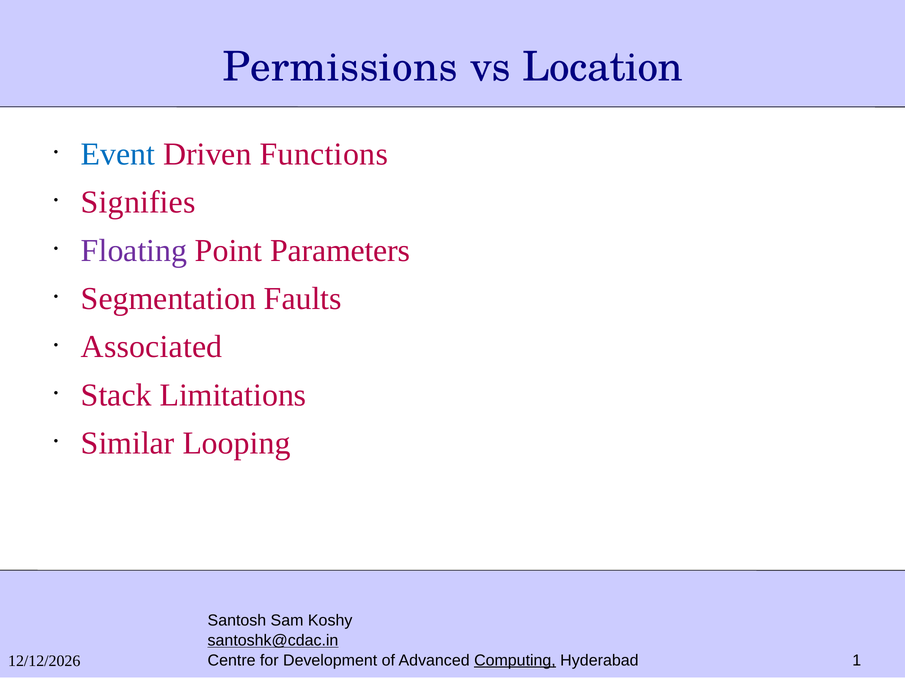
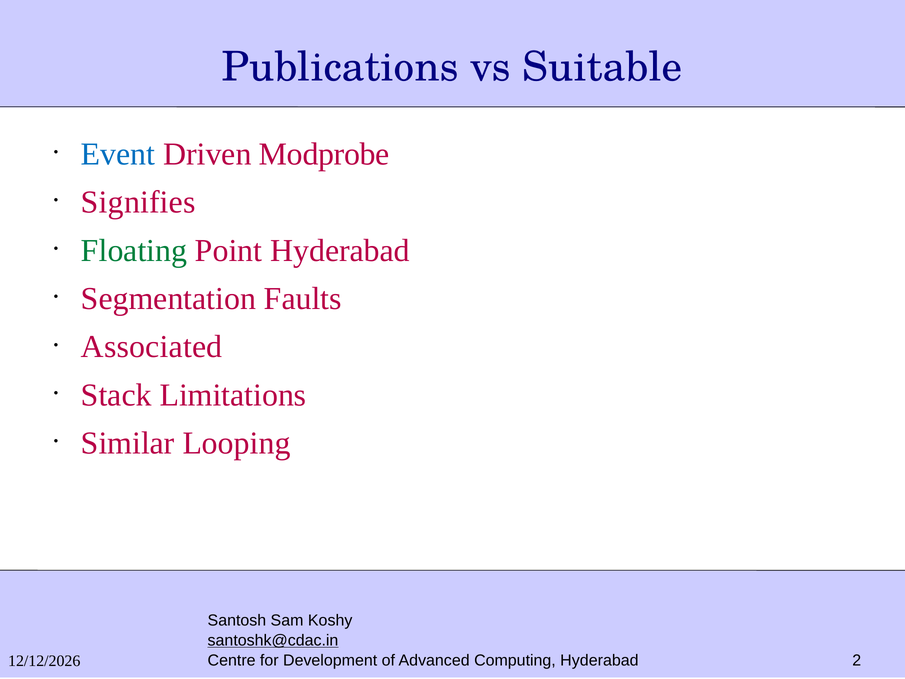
Permissions: Permissions -> Publications
Location: Location -> Suitable
Functions: Functions -> Modprobe
Floating colour: purple -> green
Point Parameters: Parameters -> Hyderabad
Computing underline: present -> none
1: 1 -> 2
